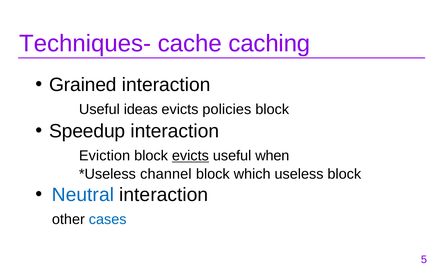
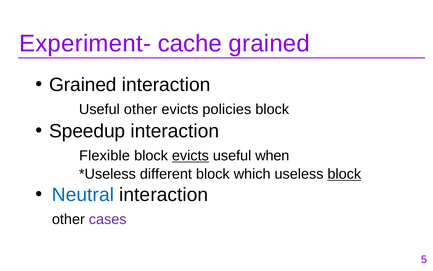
Techniques-: Techniques- -> Experiment-
cache caching: caching -> grained
Useful ideas: ideas -> other
Eviction: Eviction -> Flexible
channel: channel -> different
block at (344, 174) underline: none -> present
cases colour: blue -> purple
